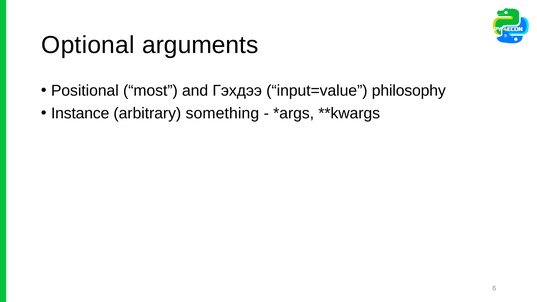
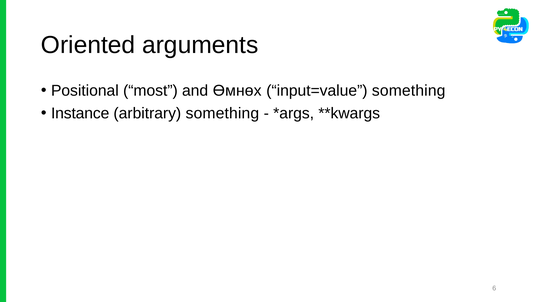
Optional: Optional -> Oriented
Гэхдээ: Гэхдээ -> Өмнөх
input=value philosophy: philosophy -> something
